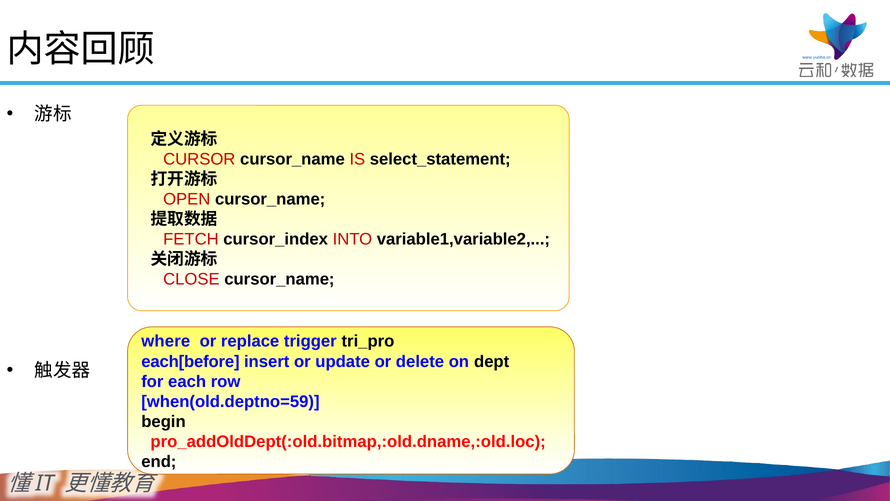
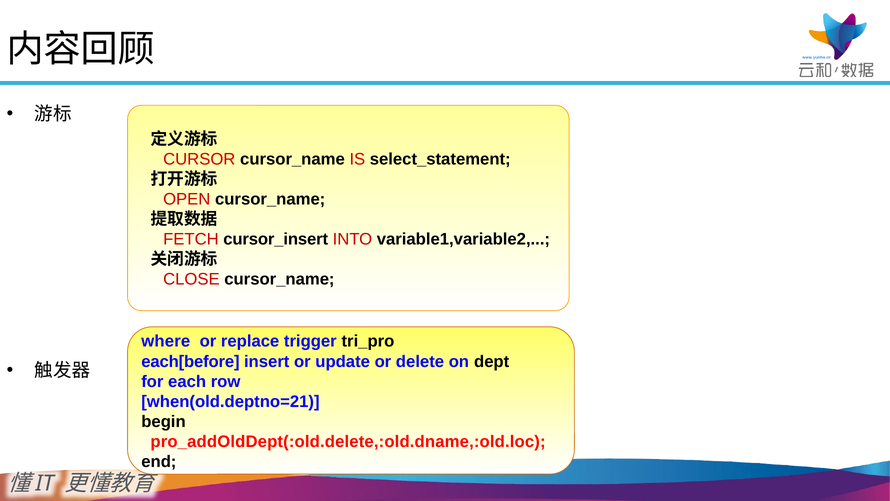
cursor_index: cursor_index -> cursor_insert
when(old.deptno=59: when(old.deptno=59 -> when(old.deptno=21
pro_addOldDept(:old.bitmap,:old.dname,:old.loc: pro_addOldDept(:old.bitmap,:old.dname,:old.loc -> pro_addOldDept(:old.delete,:old.dname,:old.loc
